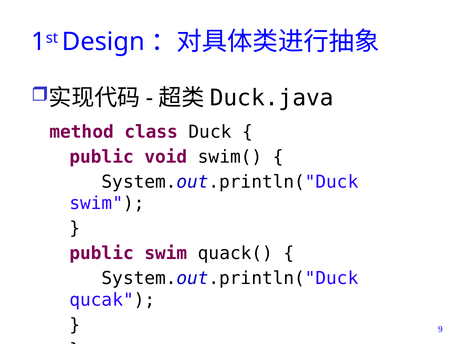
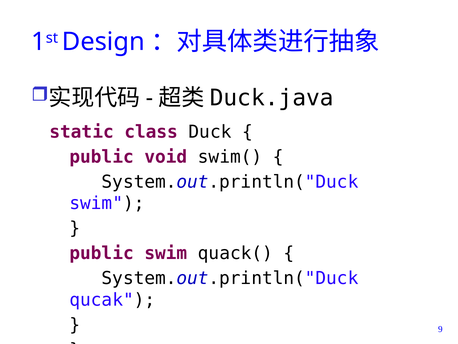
method: method -> static
